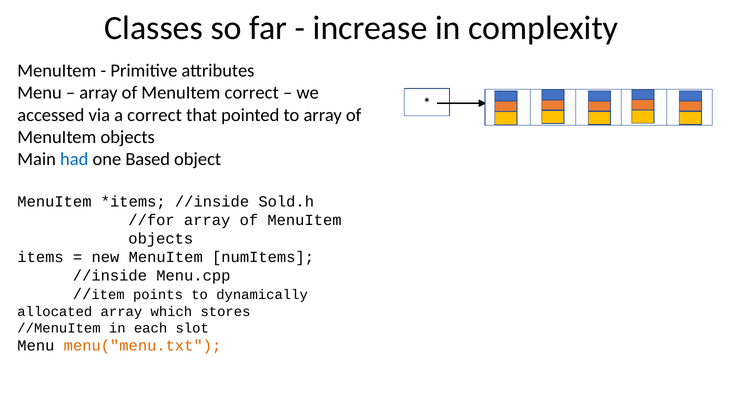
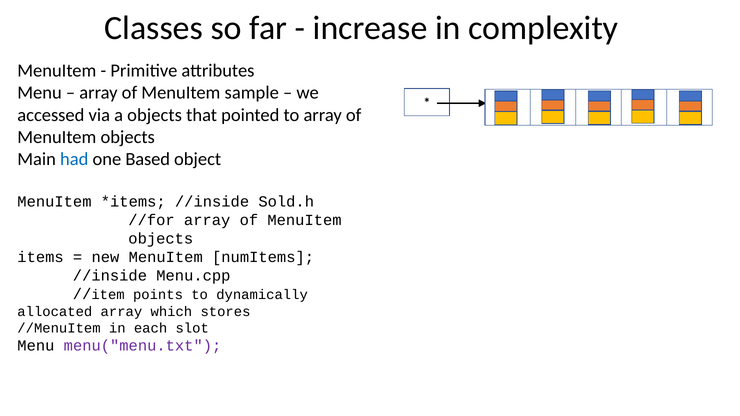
MenuItem correct: correct -> sample
a correct: correct -> objects
menu("menu.txt colour: orange -> purple
